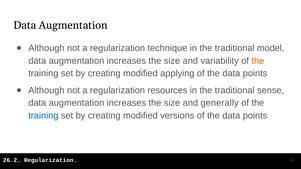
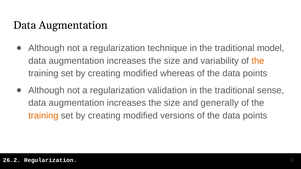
applying: applying -> whereas
resources: resources -> validation
training at (43, 116) colour: blue -> orange
